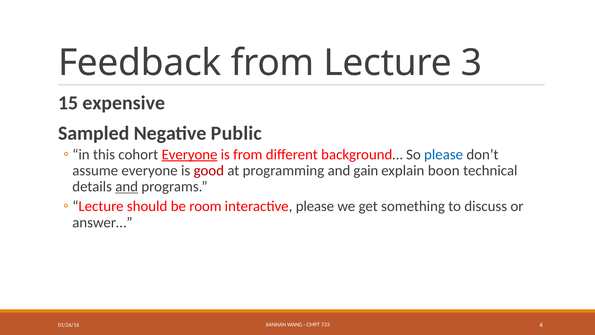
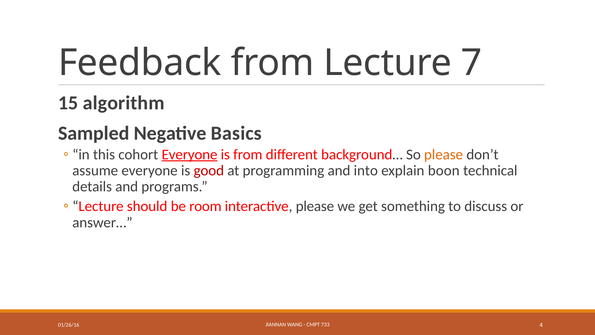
3: 3 -> 7
expensive: expensive -> algorithm
Public: Public -> Basics
please at (444, 154) colour: blue -> orange
gain: gain -> into
and at (127, 186) underline: present -> none
